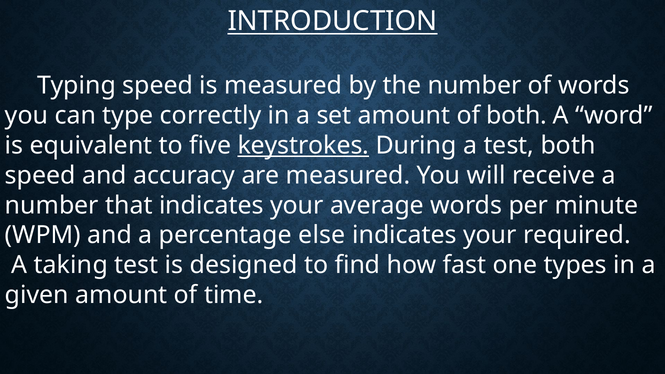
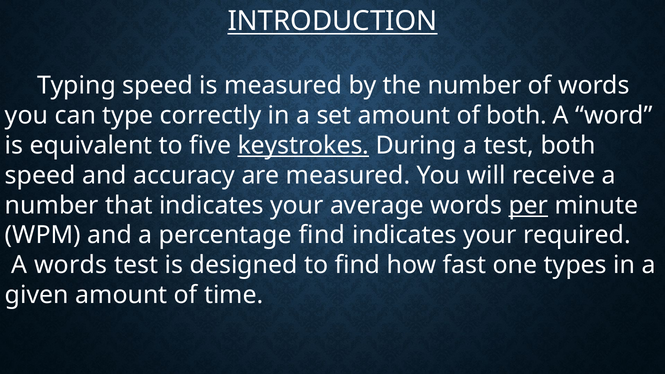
per underline: none -> present
percentage else: else -> find
A taking: taking -> words
